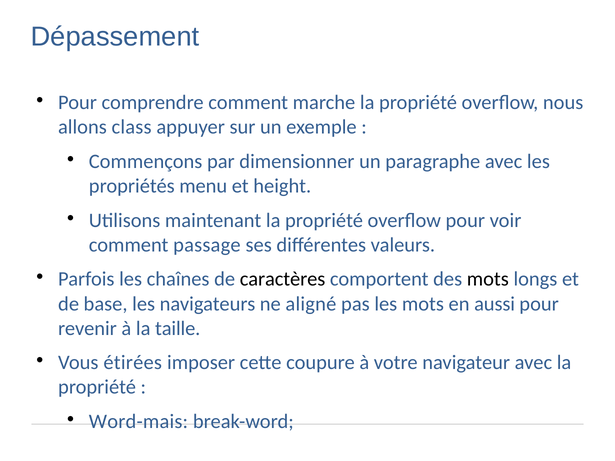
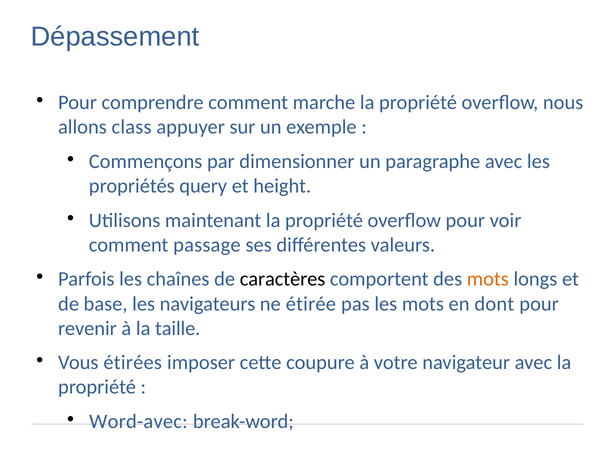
menu: menu -> query
mots at (488, 279) colour: black -> orange
aligné: aligné -> étirée
aussi: aussi -> dont
Word-mais: Word-mais -> Word-avec
